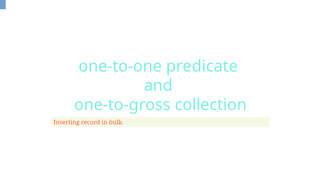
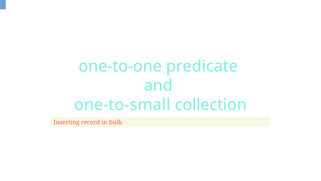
one-to-gross: one-to-gross -> one-to-small
